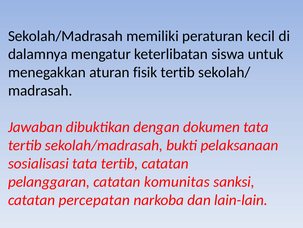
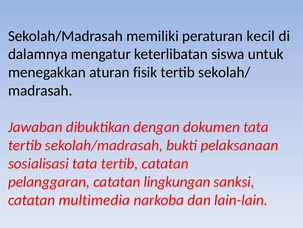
komunitas: komunitas -> lingkungan
percepatan: percepatan -> multimedia
